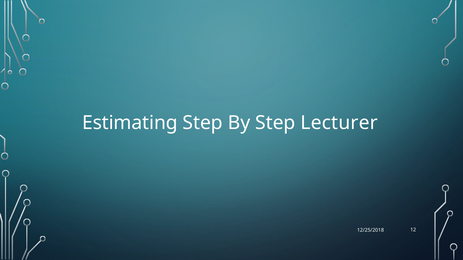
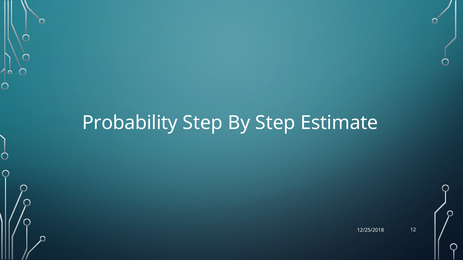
Estimating: Estimating -> Probability
Lecturer: Lecturer -> Estimate
